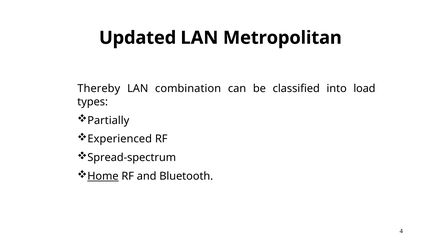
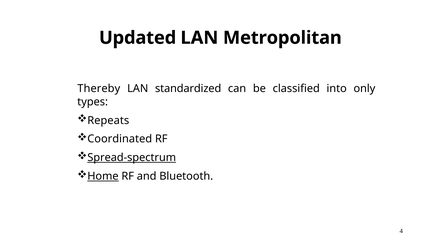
combination: combination -> standardized
load: load -> only
Partially: Partially -> Repeats
Experienced: Experienced -> Coordinated
Spread-spectrum underline: none -> present
